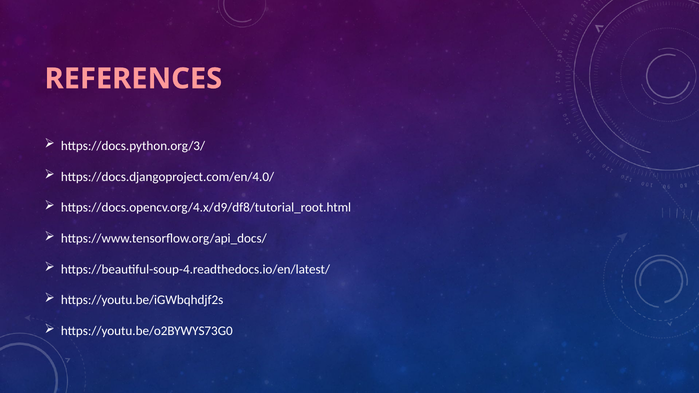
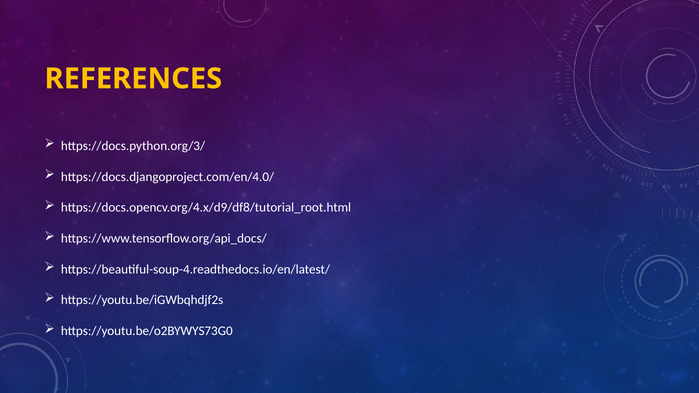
REFERENCES colour: pink -> yellow
